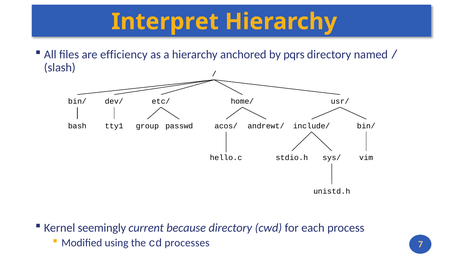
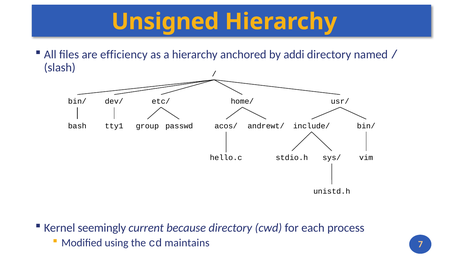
Interpret: Interpret -> Unsigned
pqrs: pqrs -> addi
processes: processes -> maintains
